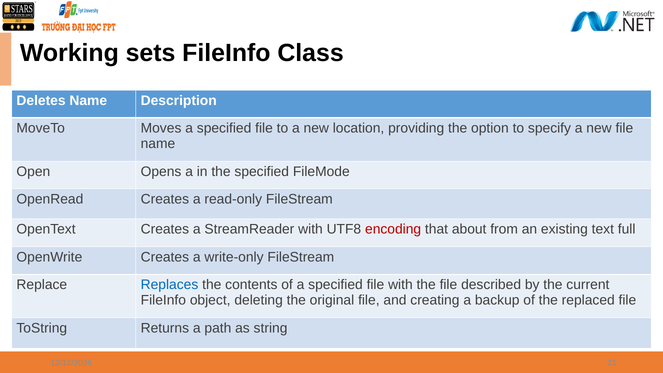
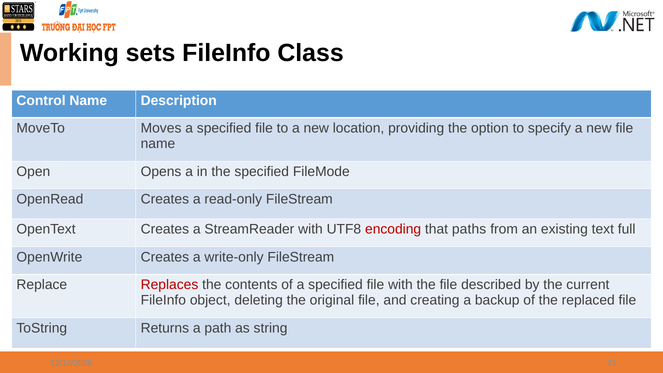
Deletes: Deletes -> Control
about: about -> paths
Replaces colour: blue -> red
